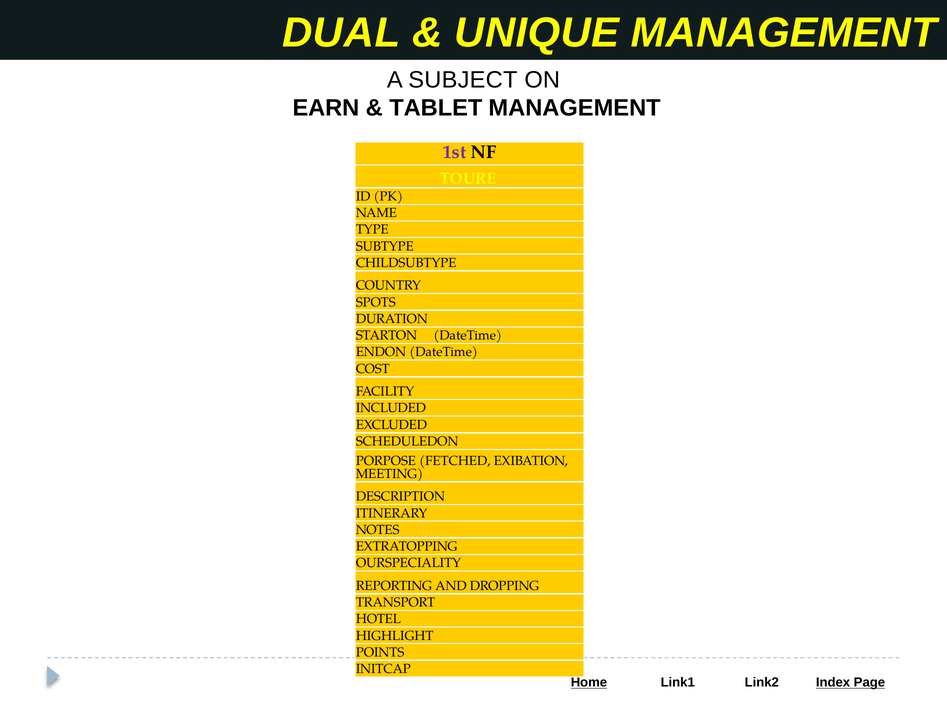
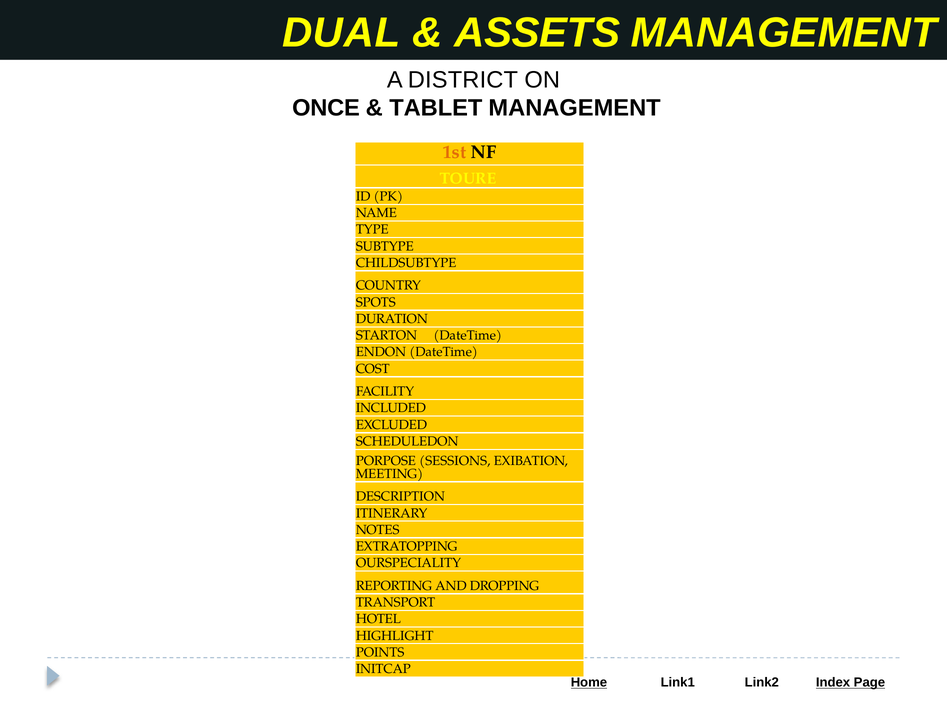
UNIQUE: UNIQUE -> ASSETS
SUBJECT: SUBJECT -> DISTRICT
EARN: EARN -> ONCE
1st colour: purple -> orange
FETCHED: FETCHED -> SESSIONS
